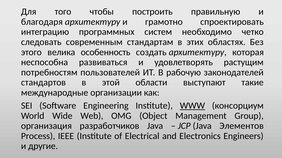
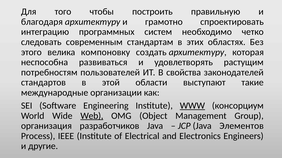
особенность: особенность -> компоновку
рабочую: рабочую -> свойства
Web underline: none -> present
